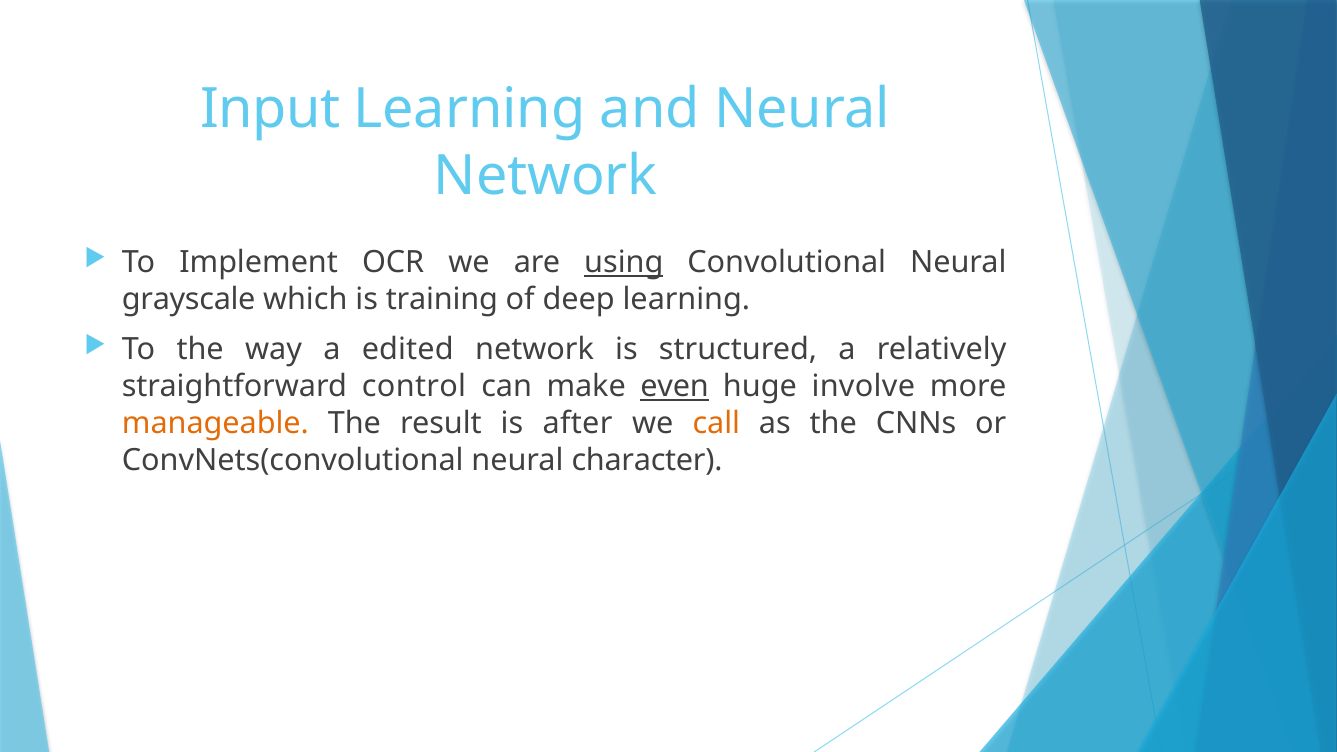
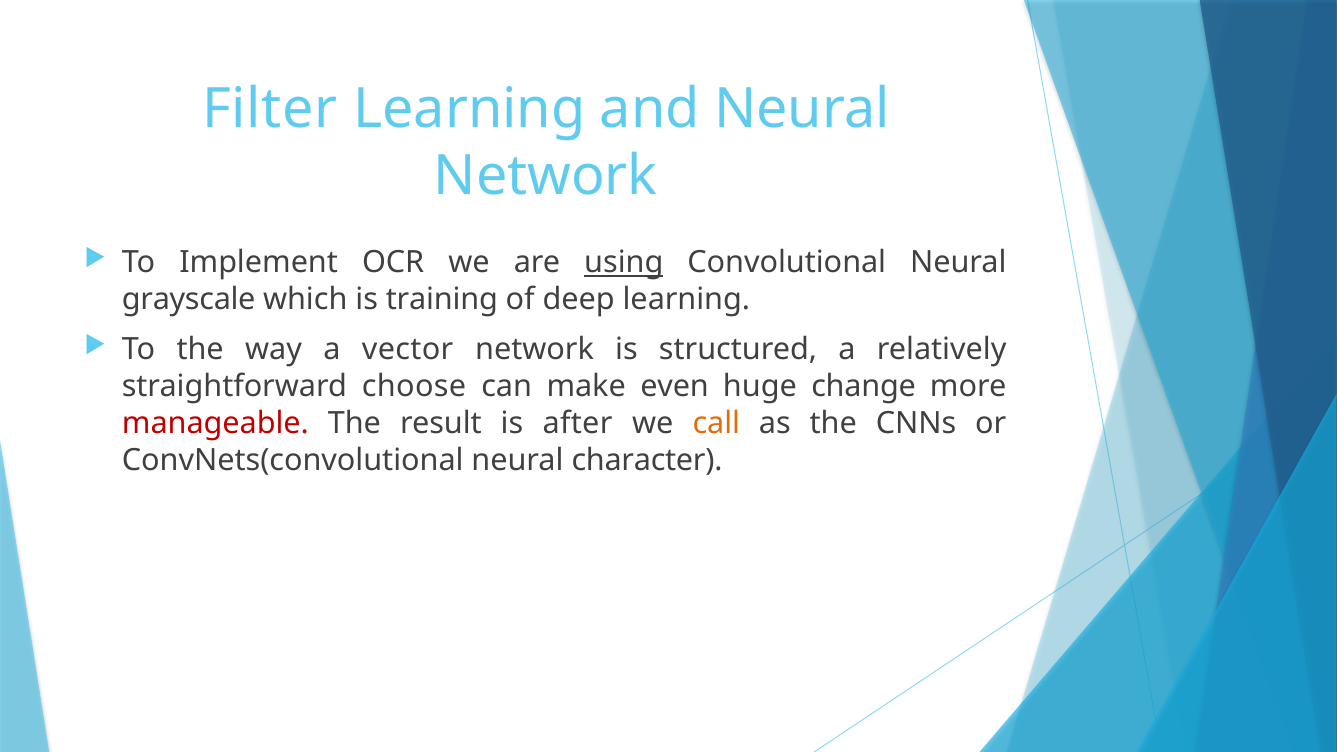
Input: Input -> Filter
edited: edited -> vector
control: control -> choose
even underline: present -> none
involve: involve -> change
manageable colour: orange -> red
